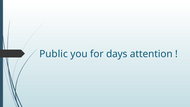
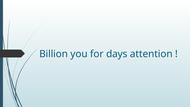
Public: Public -> Billion
